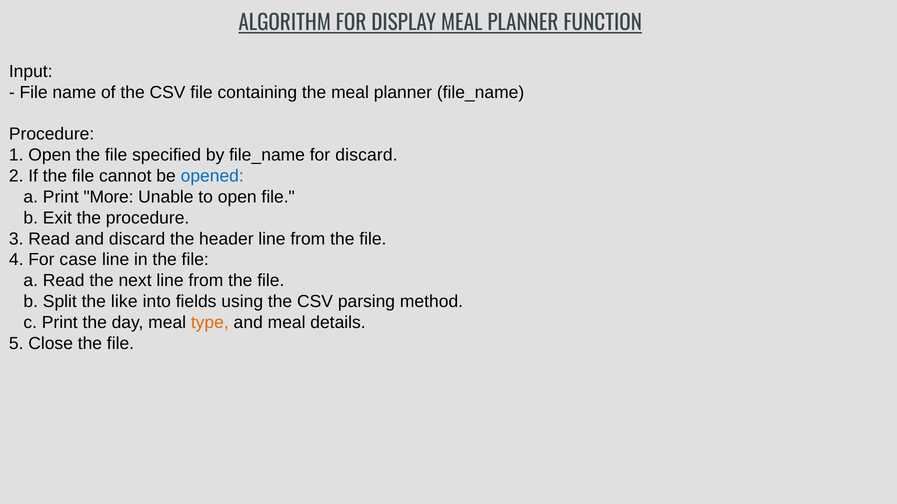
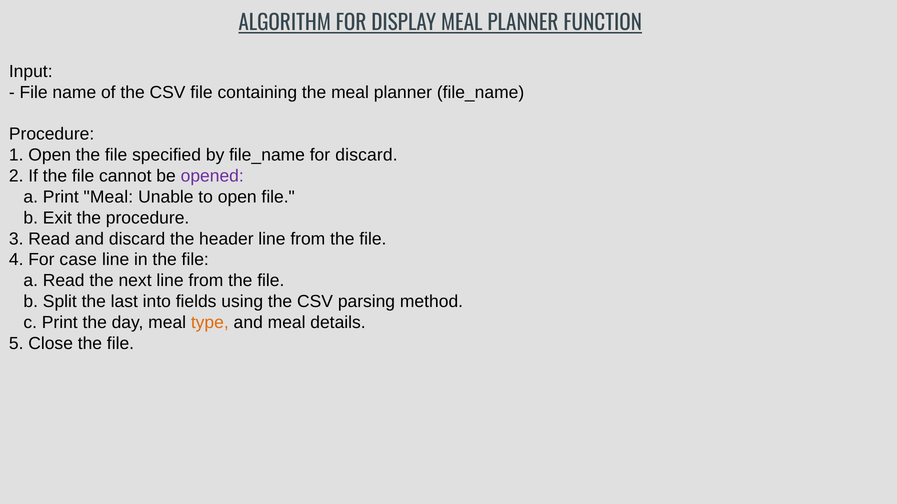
opened colour: blue -> purple
Print More: More -> Meal
like: like -> last
